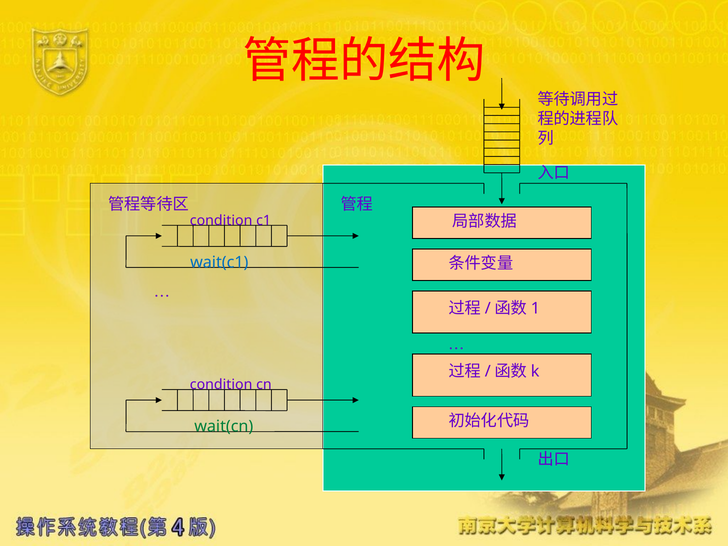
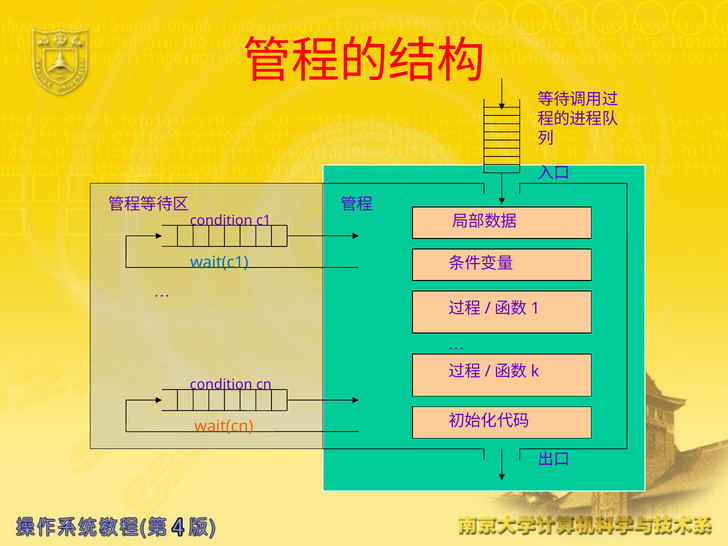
wait(cn colour: green -> orange
